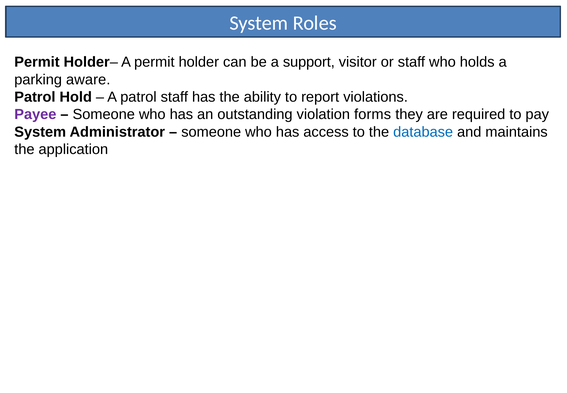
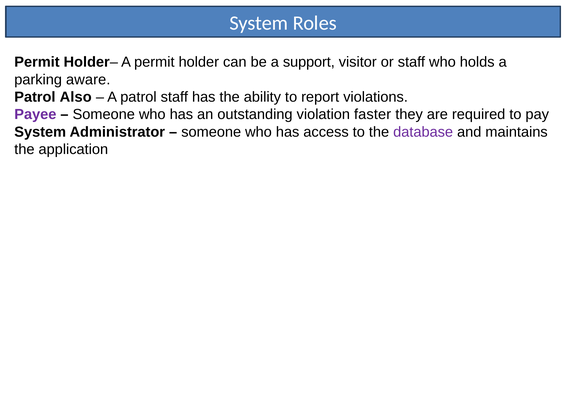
Hold: Hold -> Also
forms: forms -> faster
database colour: blue -> purple
